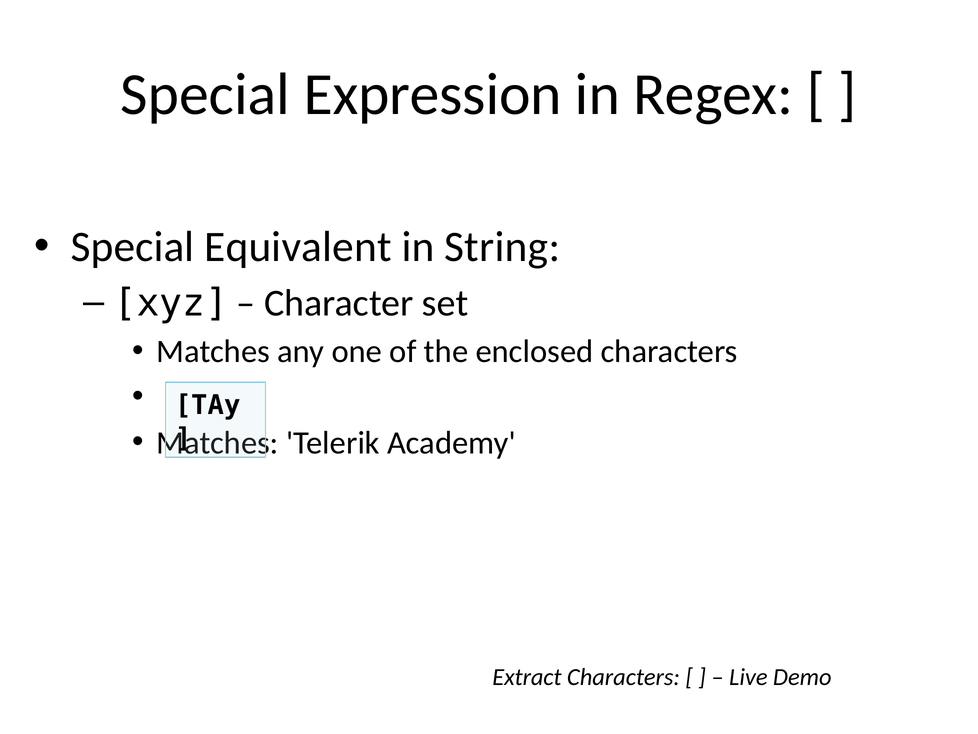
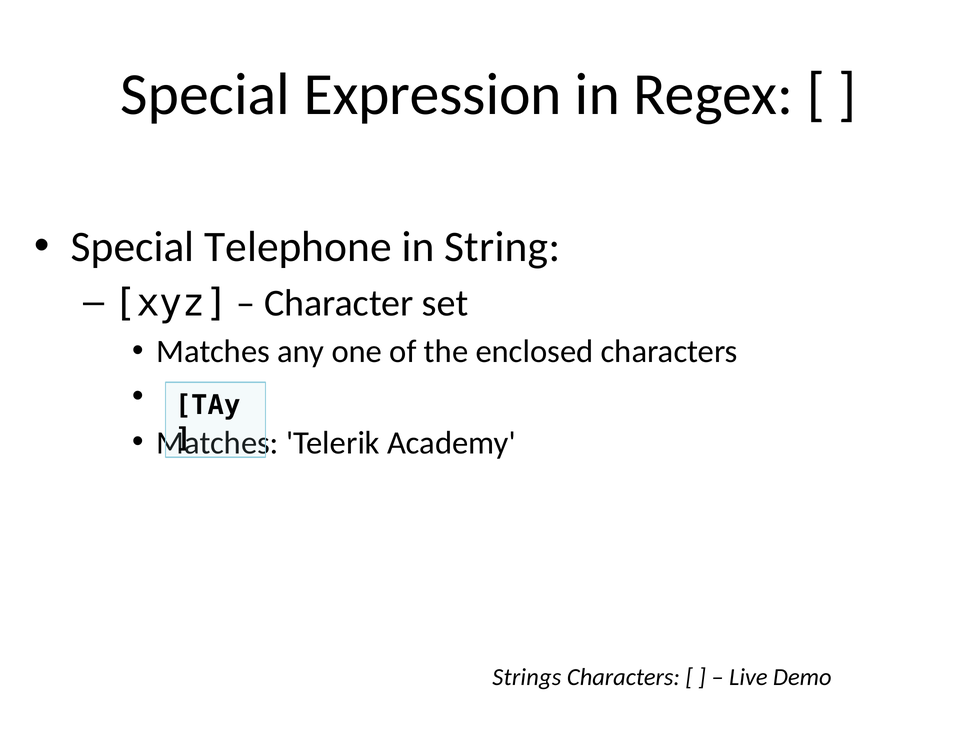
Equivalent: Equivalent -> Telephone
Extract: Extract -> Strings
